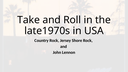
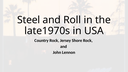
Take: Take -> Steel
